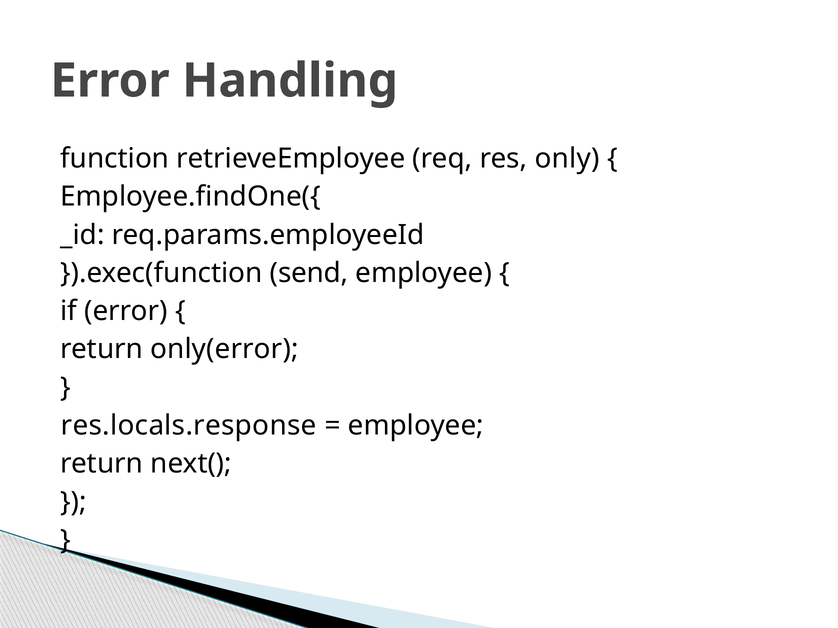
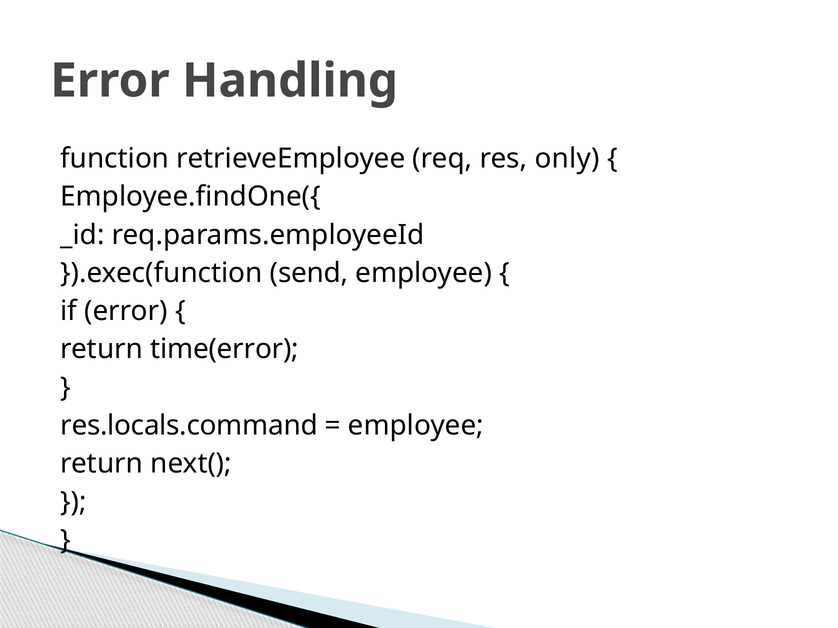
only(error: only(error -> time(error
res.locals.response: res.locals.response -> res.locals.command
